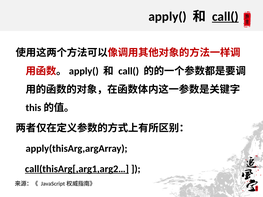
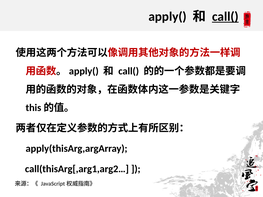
call(thisArg[,arg1,arg2… underline: present -> none
